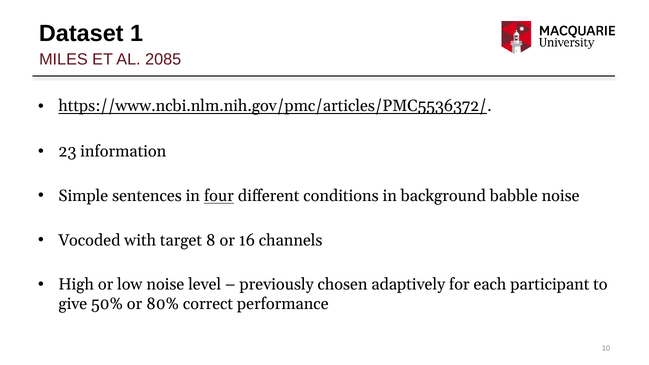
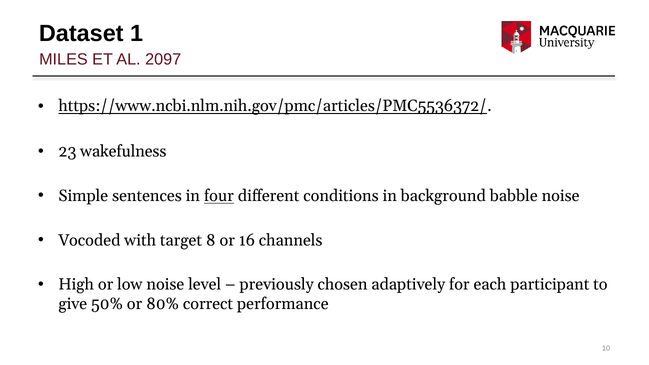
2085: 2085 -> 2097
information: information -> wakefulness
